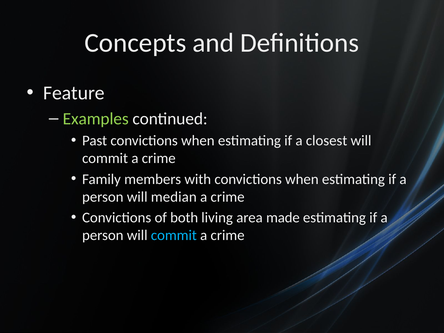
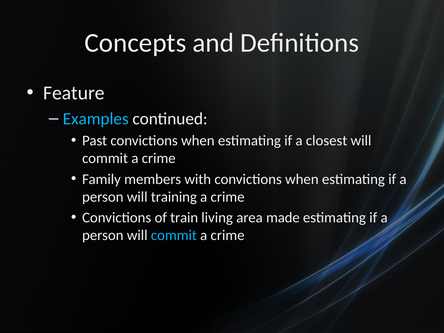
Examples colour: light green -> light blue
median: median -> training
both: both -> train
